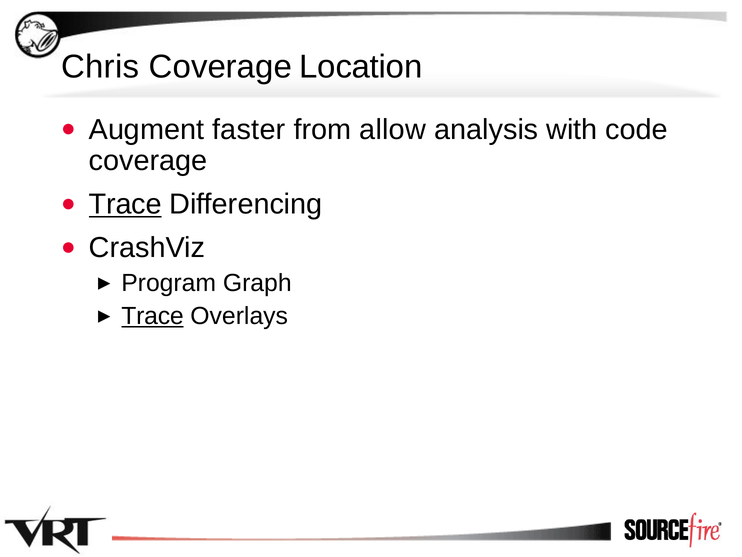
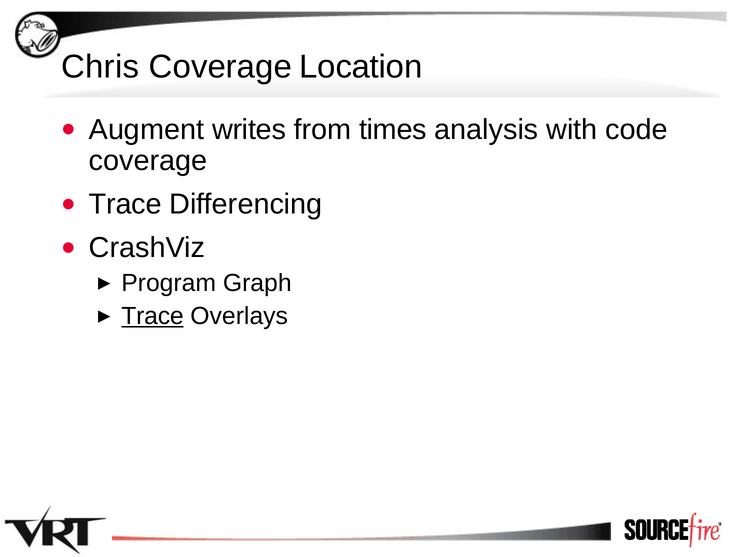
faster: faster -> writes
allow: allow -> times
Trace at (125, 204) underline: present -> none
